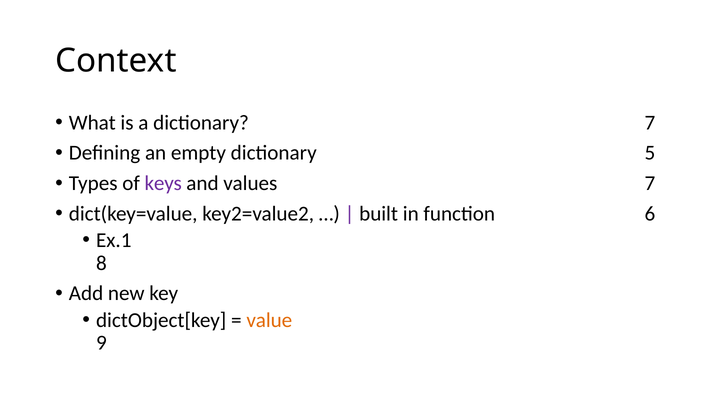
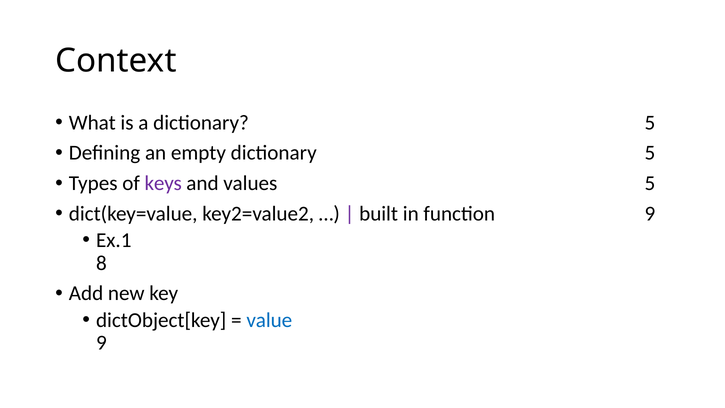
a dictionary 7: 7 -> 5
values 7: 7 -> 5
function 6: 6 -> 9
value colour: orange -> blue
